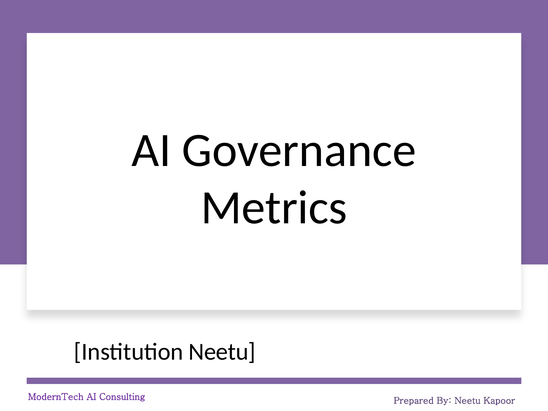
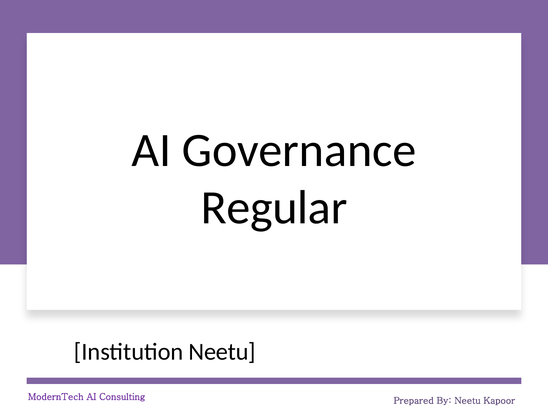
Metrics: Metrics -> Regular
